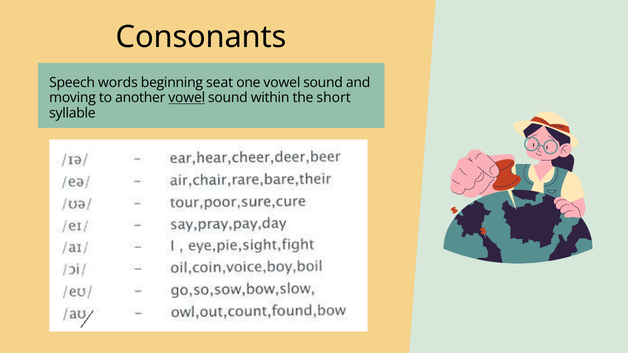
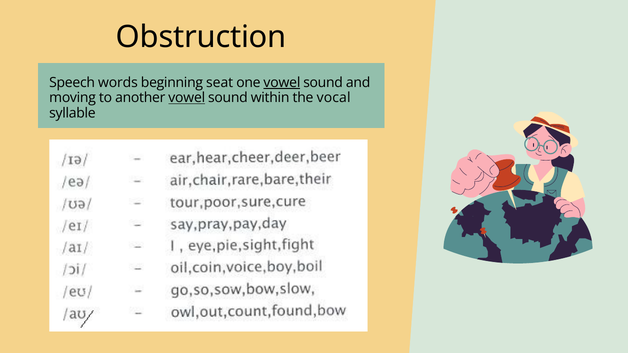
Consonants: Consonants -> Obstruction
vowel at (282, 83) underline: none -> present
short: short -> vocal
